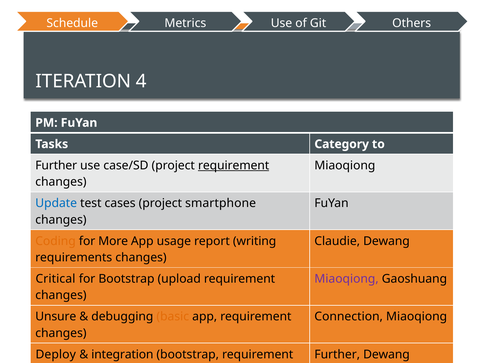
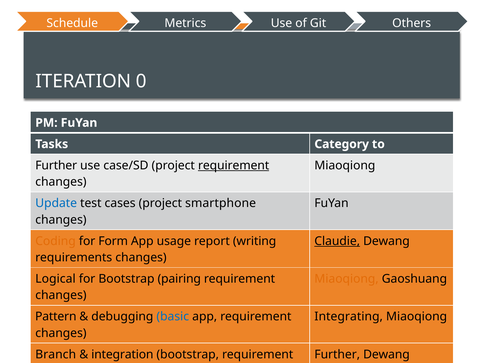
4: 4 -> 0
More: More -> Form
Claudie underline: none -> present
Critical: Critical -> Logical
upload: upload -> pairing
Miaoqiong at (346, 279) colour: purple -> orange
Unsure: Unsure -> Pattern
basic colour: orange -> blue
Connection: Connection -> Integrating
Deploy at (56, 354): Deploy -> Branch
